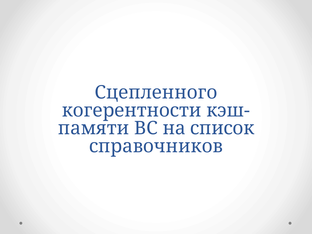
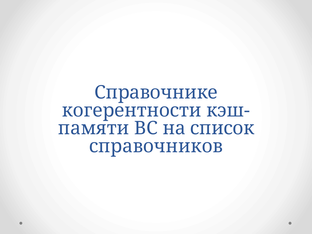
Сцепленного: Сцепленного -> Справочнике
